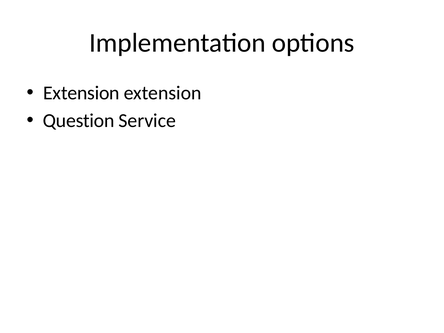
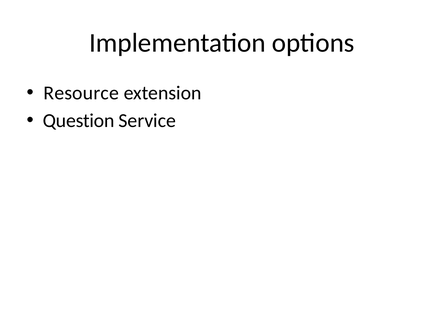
Extension at (81, 93): Extension -> Resource
